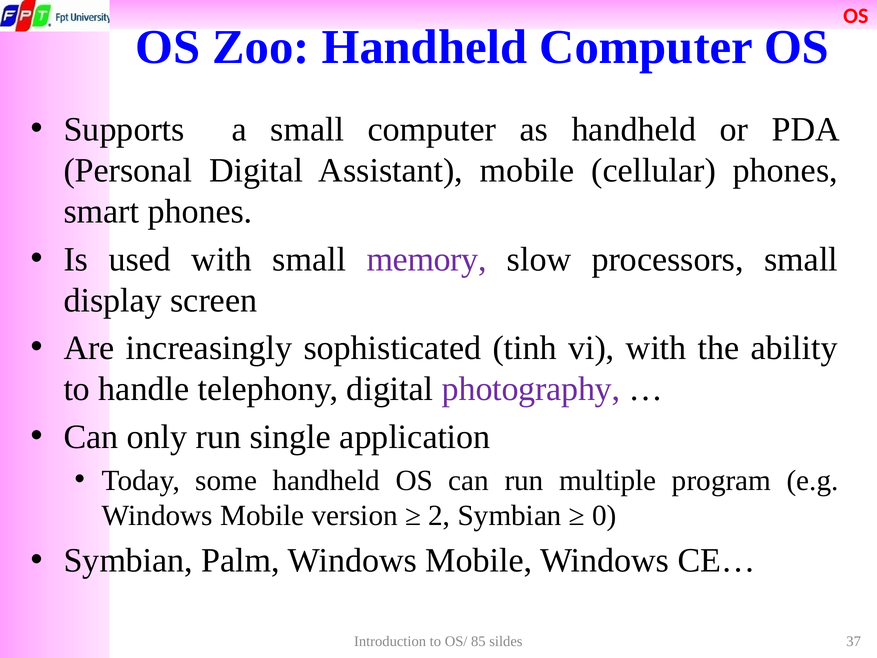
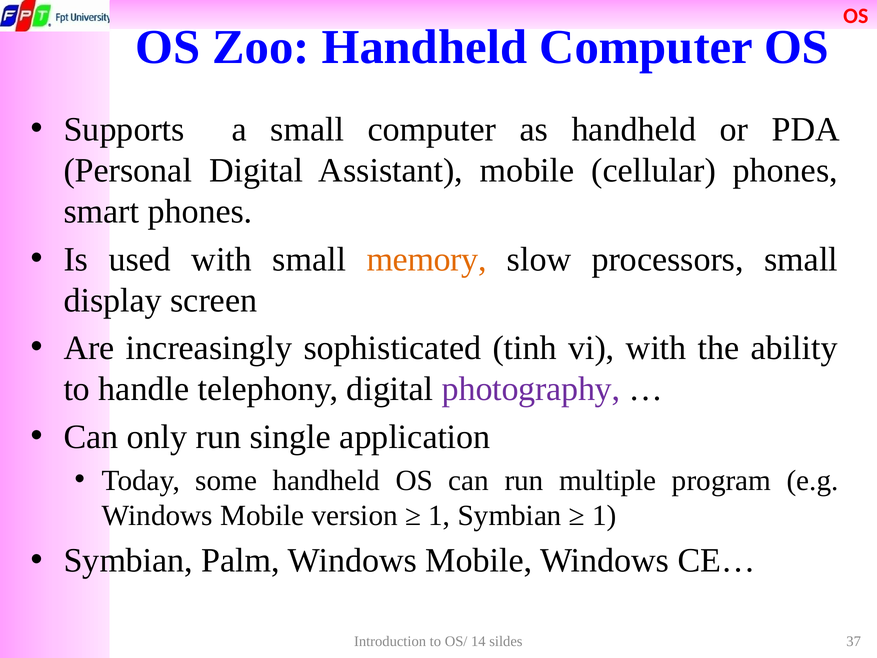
memory colour: purple -> orange
2 at (439, 515): 2 -> 1
0 at (604, 515): 0 -> 1
85: 85 -> 14
